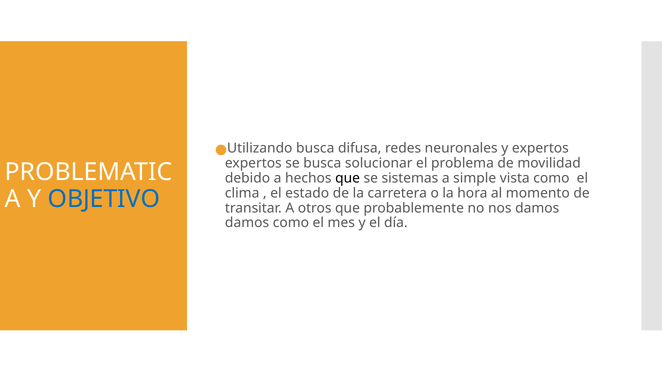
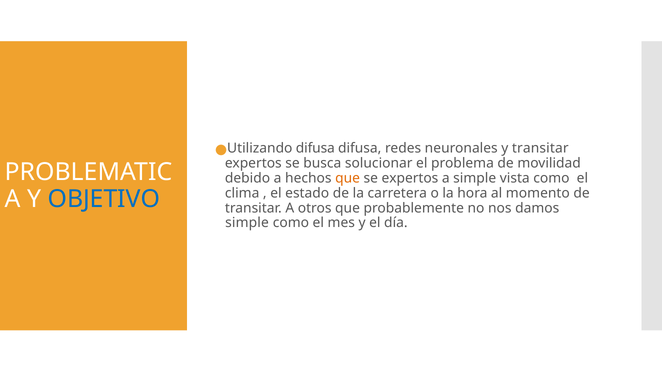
busca at (315, 149): busca -> difusa
y expertos: expertos -> transitar
que at (348, 178) colour: black -> orange
se sistemas: sistemas -> expertos
damos at (247, 223): damos -> simple
